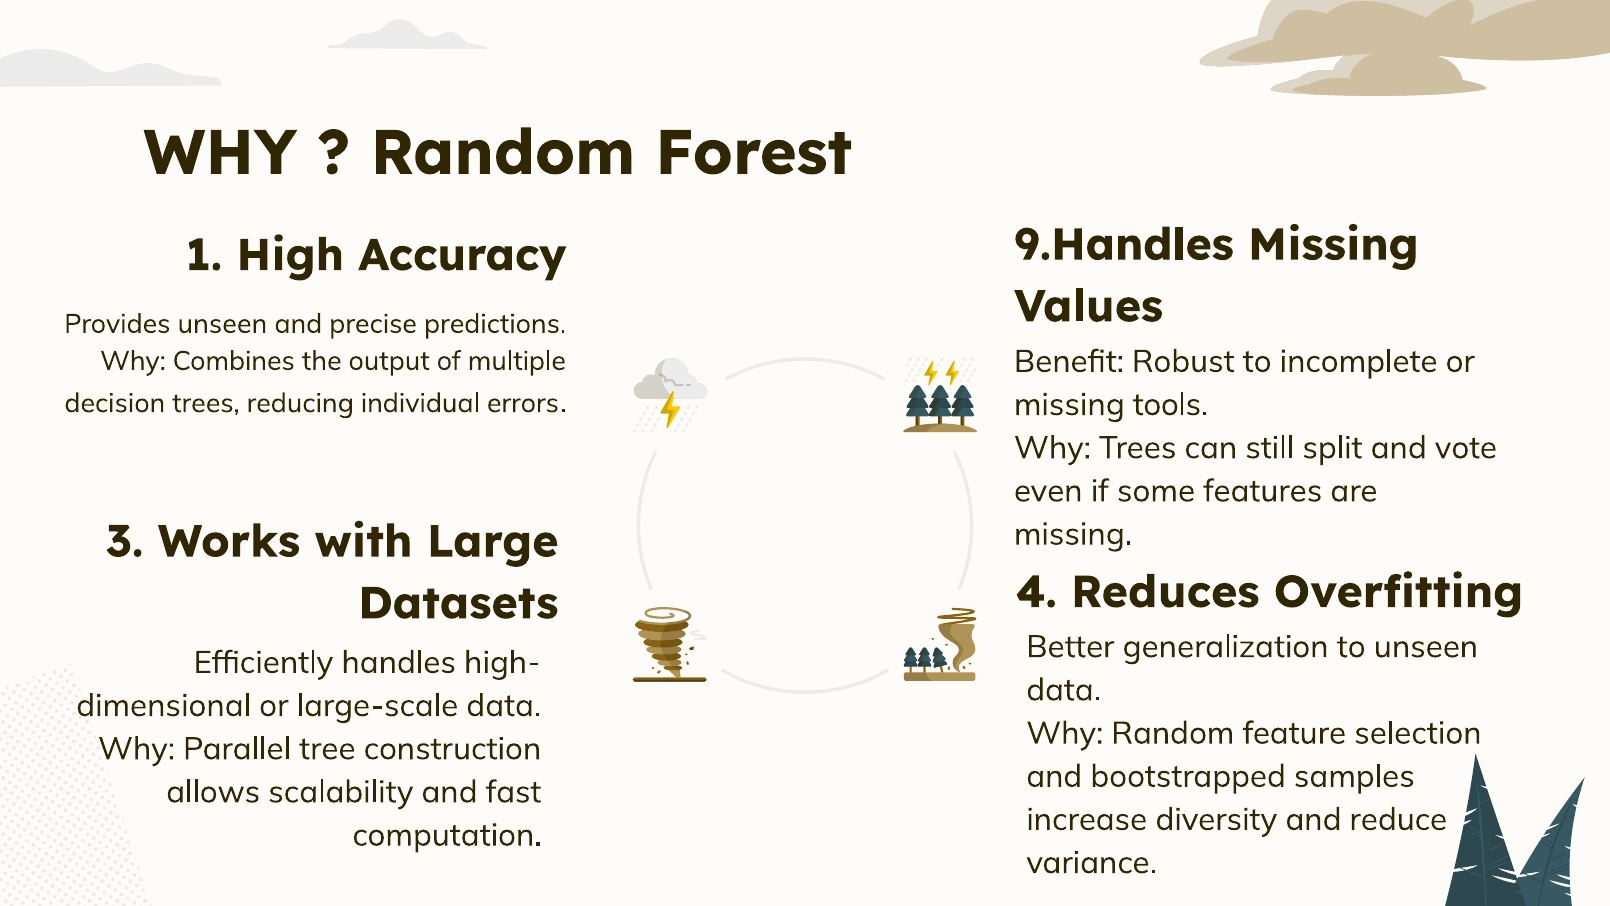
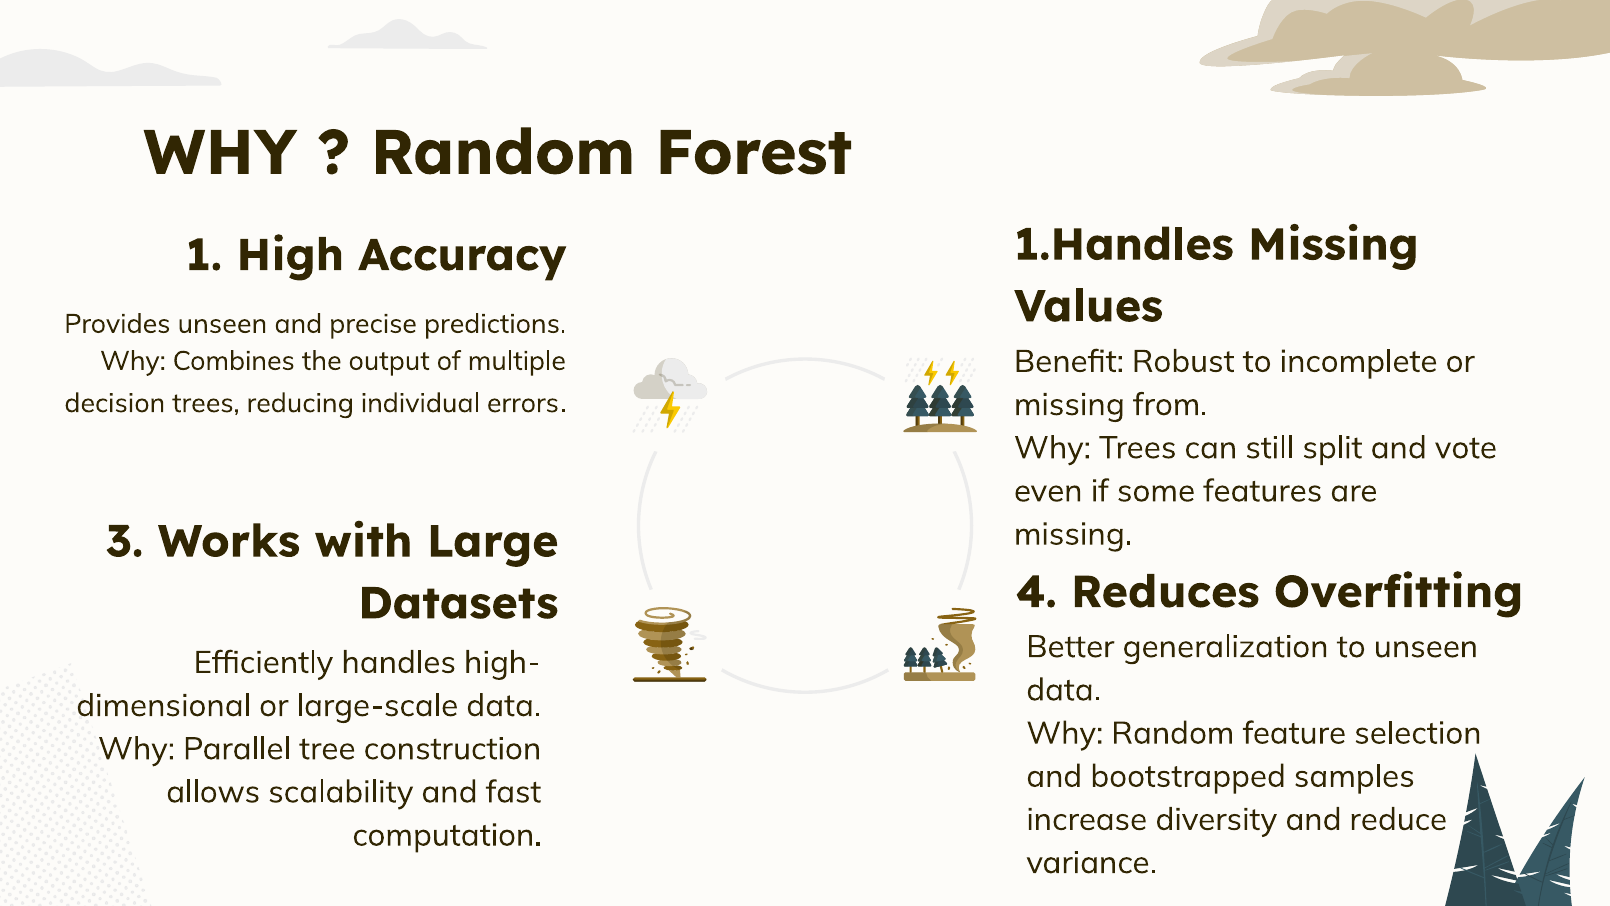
9.Handles: 9.Handles -> 1.Handles
tools: tools -> from
